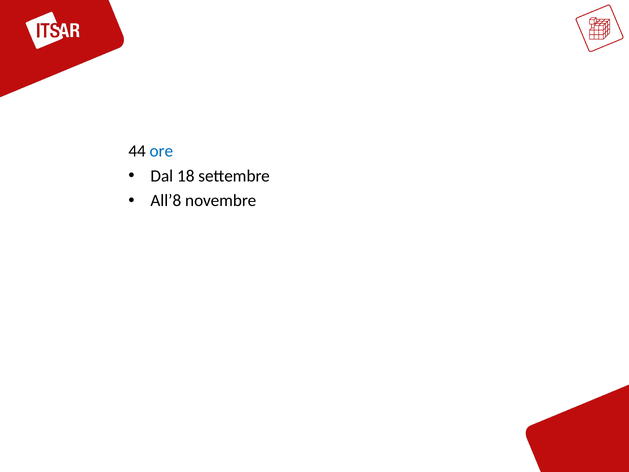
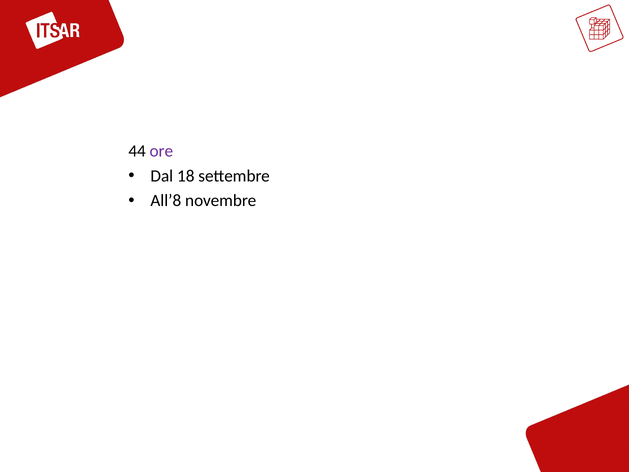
ore colour: blue -> purple
